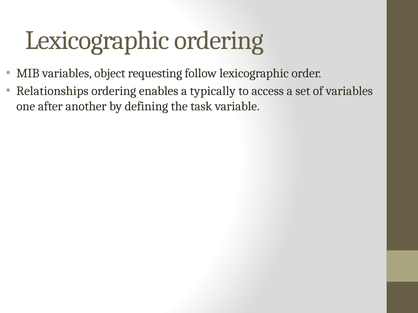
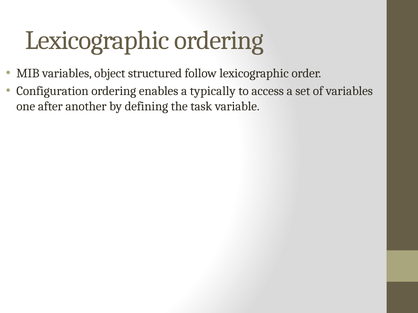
requesting: requesting -> structured
Relationships: Relationships -> Configuration
